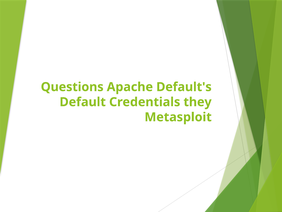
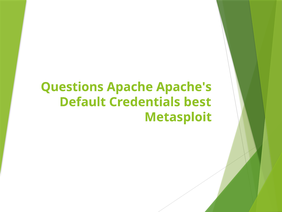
Default's: Default's -> Apache's
they: they -> best
